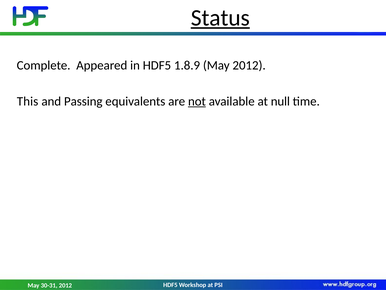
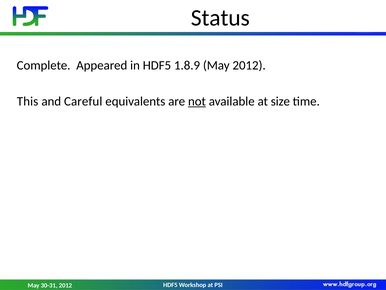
Status underline: present -> none
Passing: Passing -> Careful
null: null -> size
